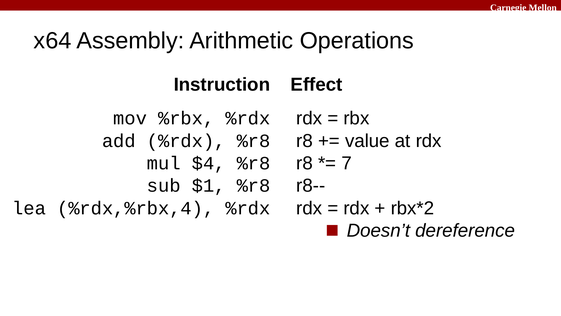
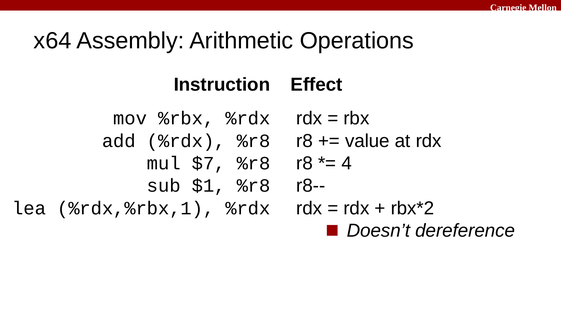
7: 7 -> 4
$4: $4 -> $7
%rdx,%rbx,4: %rdx,%rbx,4 -> %rdx,%rbx,1
